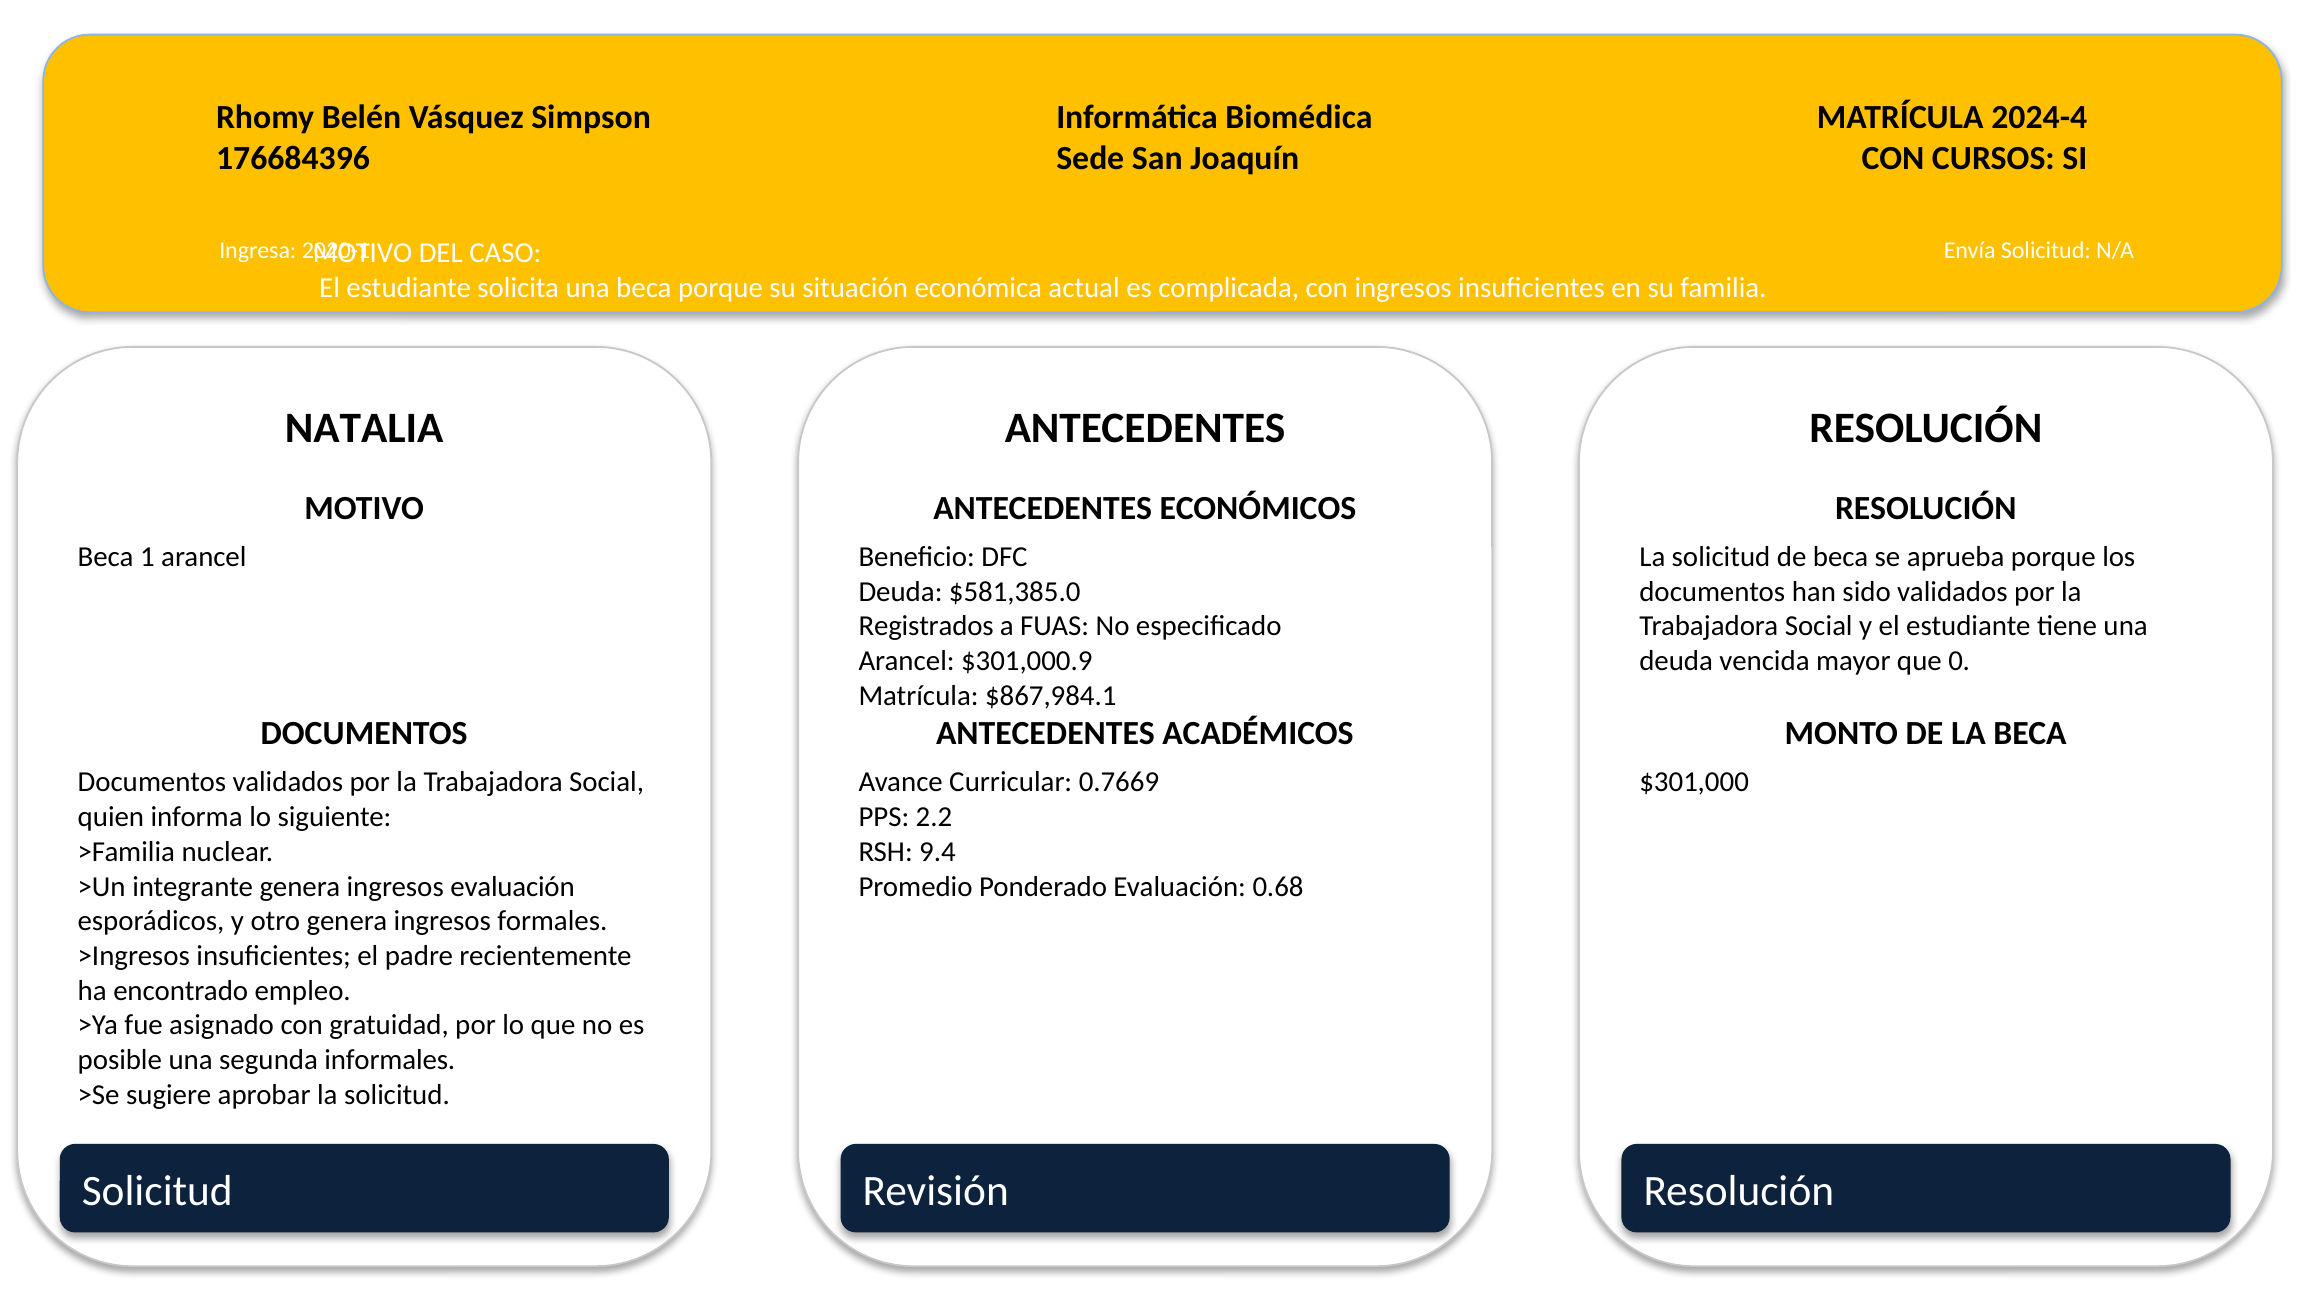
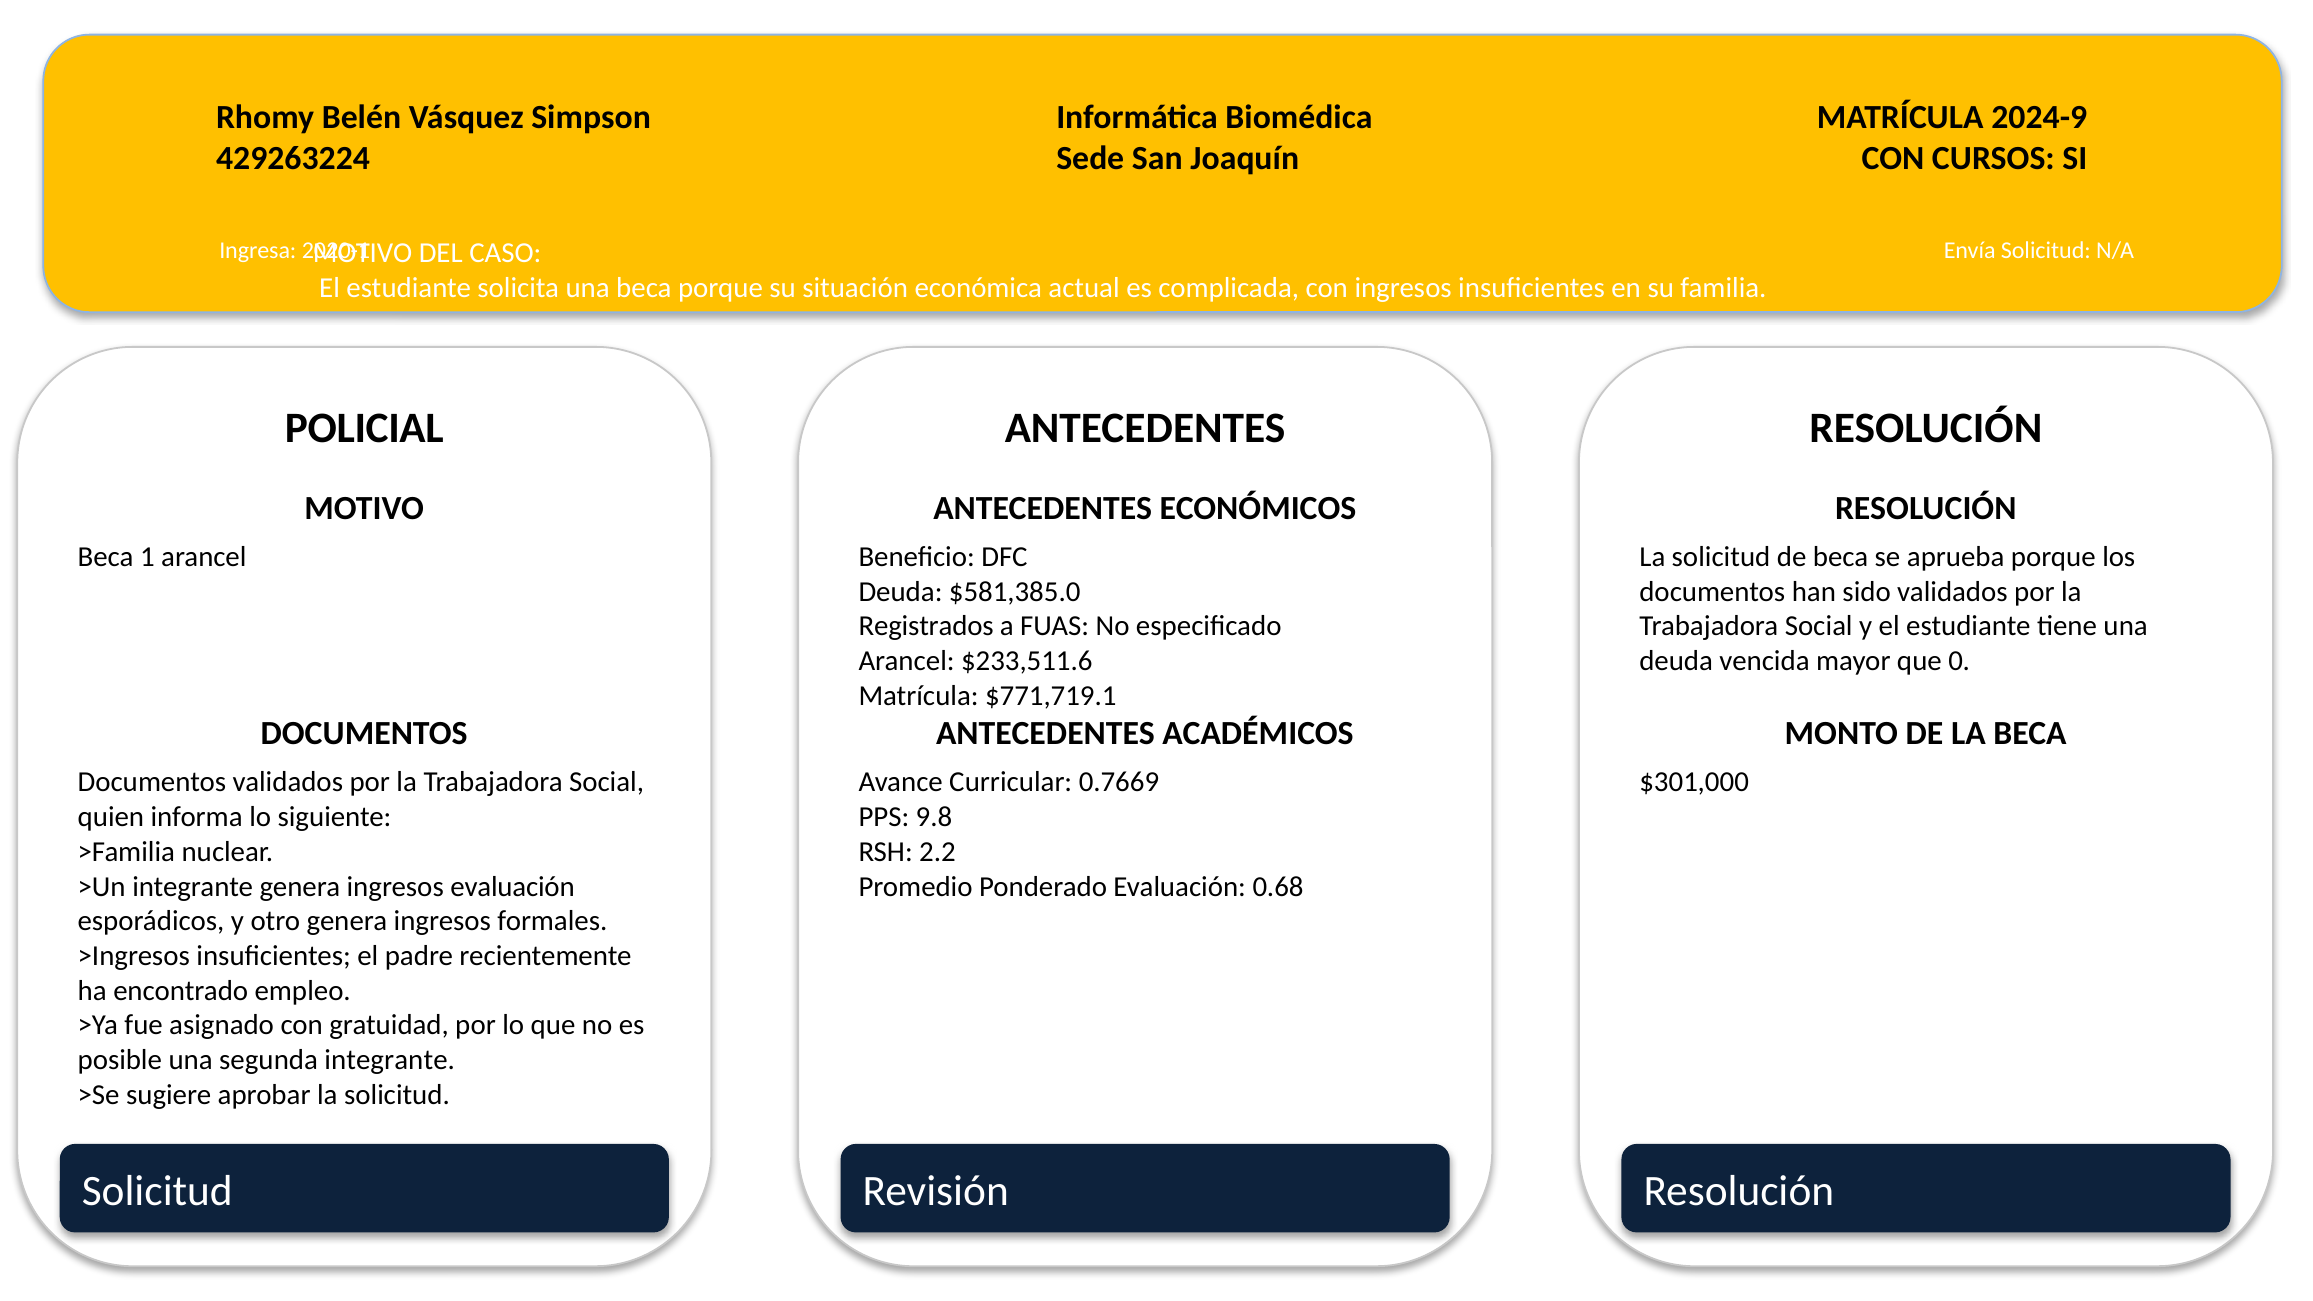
2024-4: 2024-4 -> 2024-9
176684396: 176684396 -> 429263224
NATALIA: NATALIA -> POLICIAL
$301,000.9: $301,000.9 -> $233,511.6
$867,984.1: $867,984.1 -> $771,719.1
2.2: 2.2 -> 9.8
9.4: 9.4 -> 2.2
segunda informales: informales -> integrante
